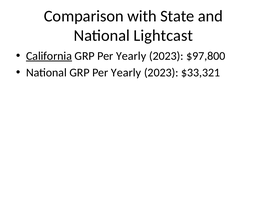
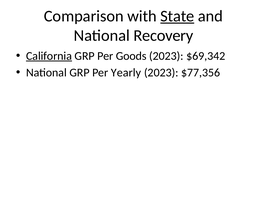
State underline: none -> present
Lightcast: Lightcast -> Recovery
Yearly at (131, 56): Yearly -> Goods
$97,800: $97,800 -> $69,342
$33,321: $33,321 -> $77,356
